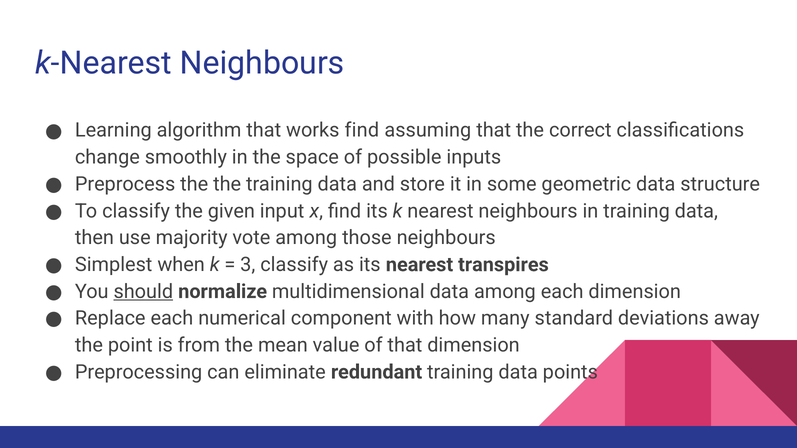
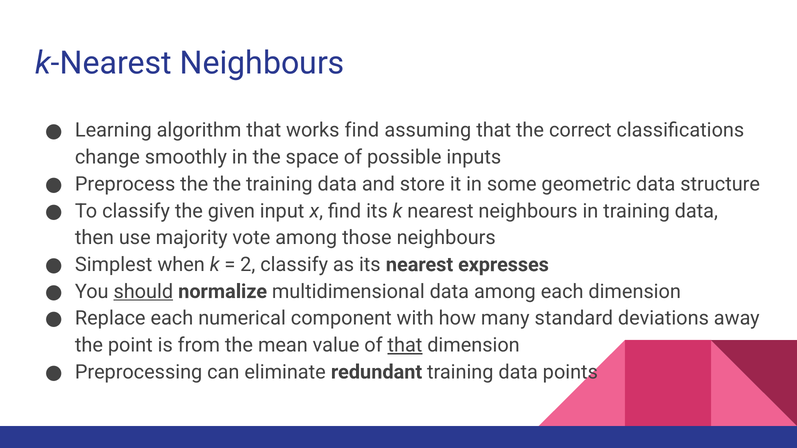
3: 3 -> 2
transpires: transpires -> expresses
that at (405, 345) underline: none -> present
